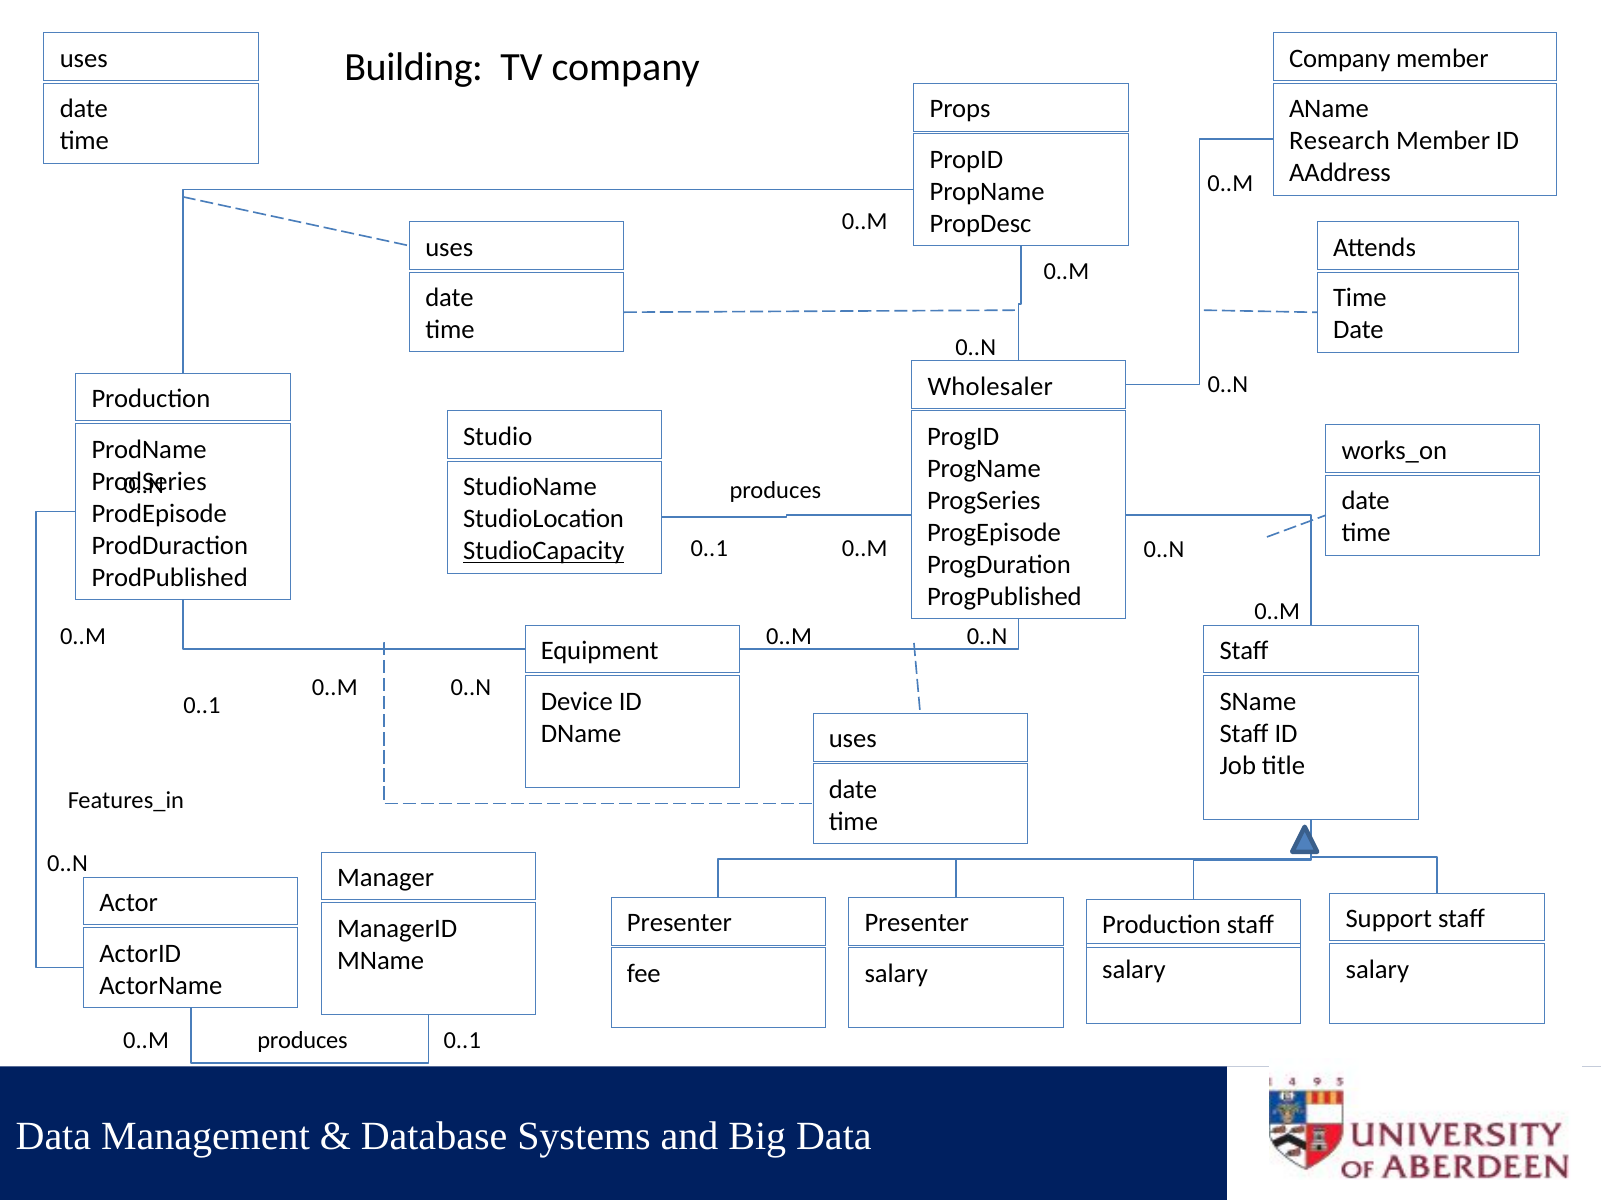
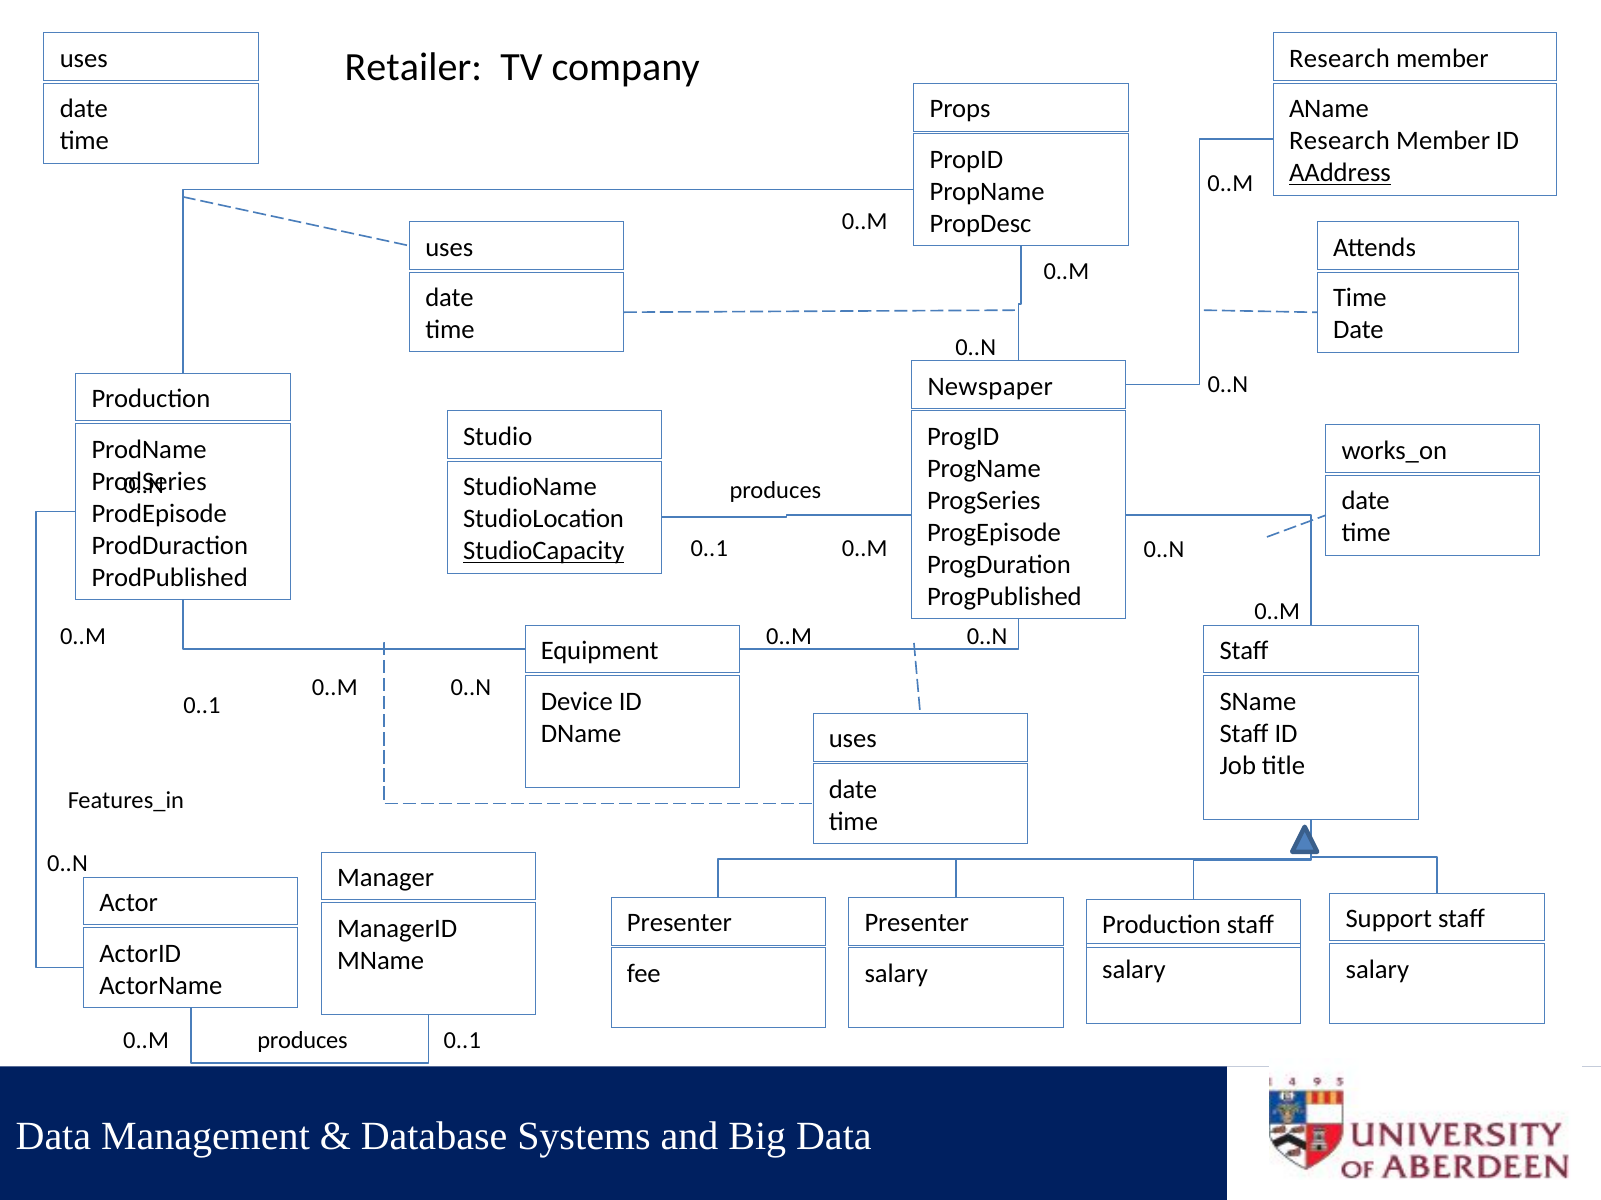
Company at (1340, 59): Company -> Research
Building: Building -> Retailer
AAddress underline: none -> present
Wholesaler: Wholesaler -> Newspaper
